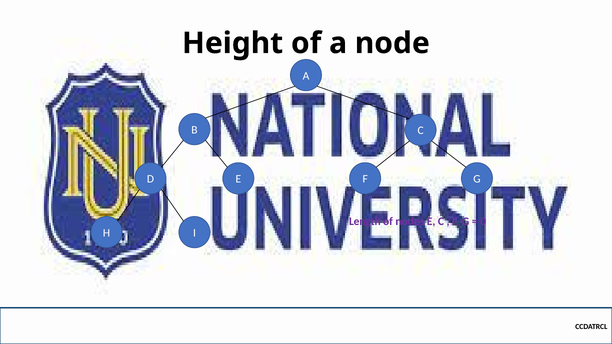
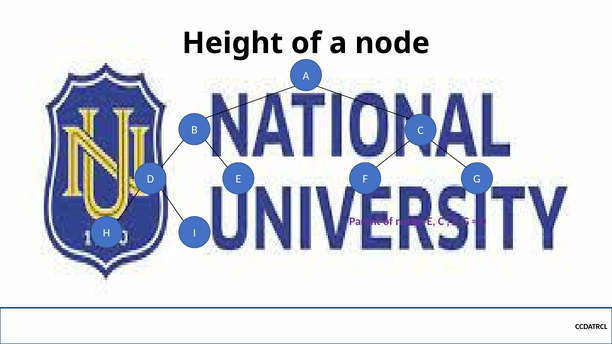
Length: Length -> Parent
